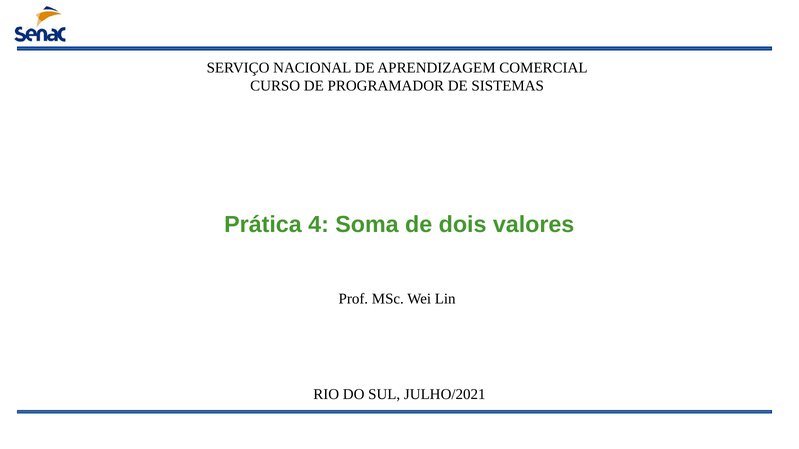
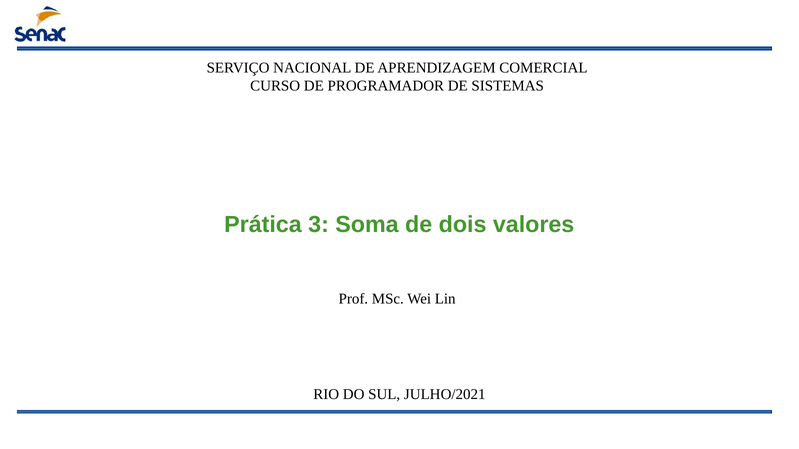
4: 4 -> 3
